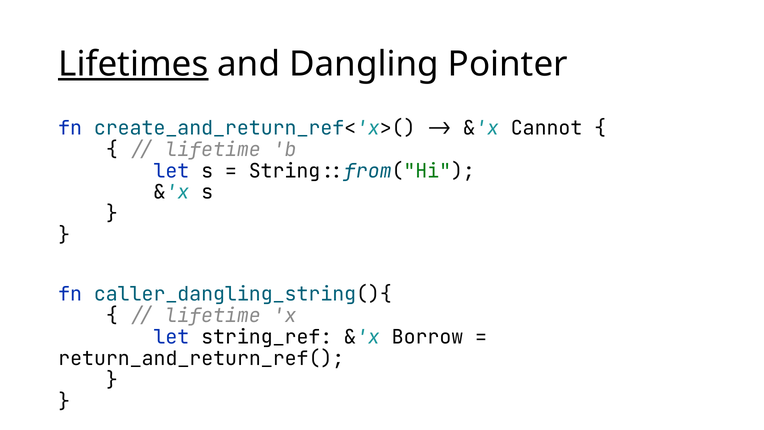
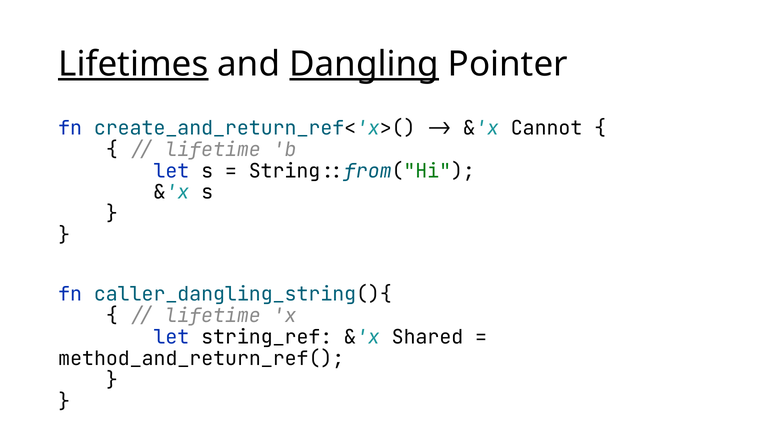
Dangling underline: none -> present
Borrow: Borrow -> Shared
return_and_return_ref(: return_and_return_ref( -> method_and_return_ref(
